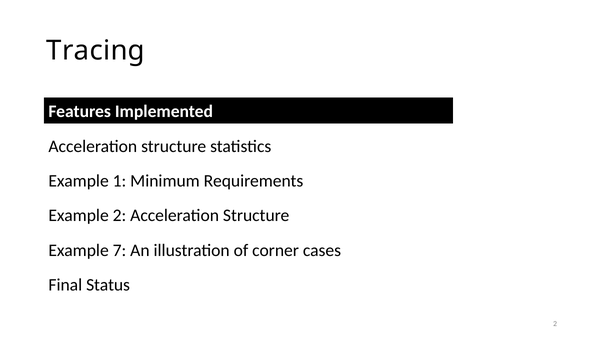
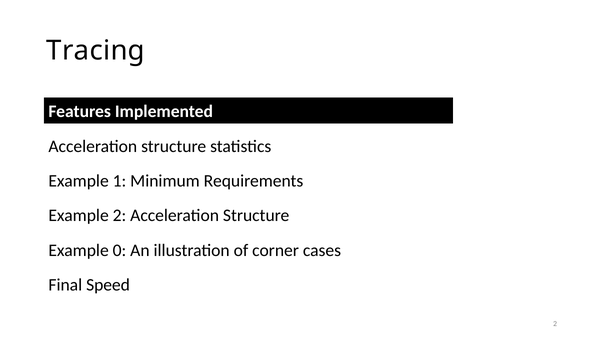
7: 7 -> 0
Status: Status -> Speed
